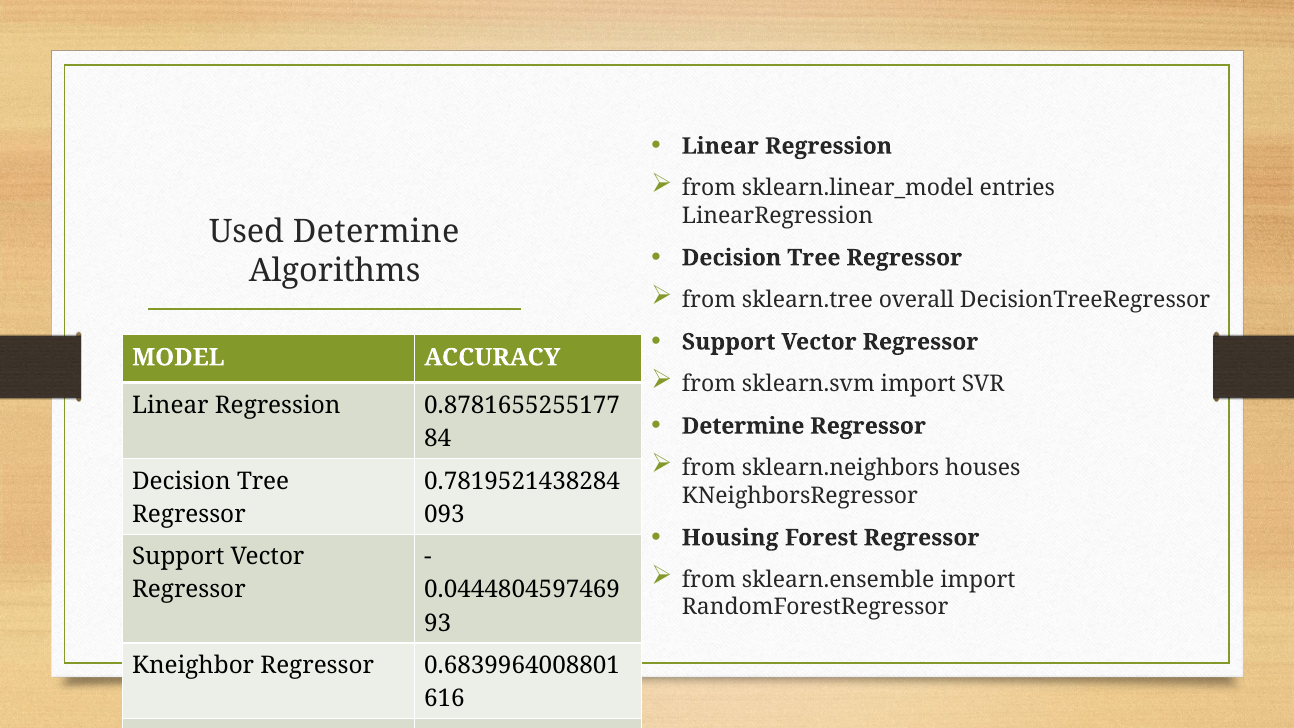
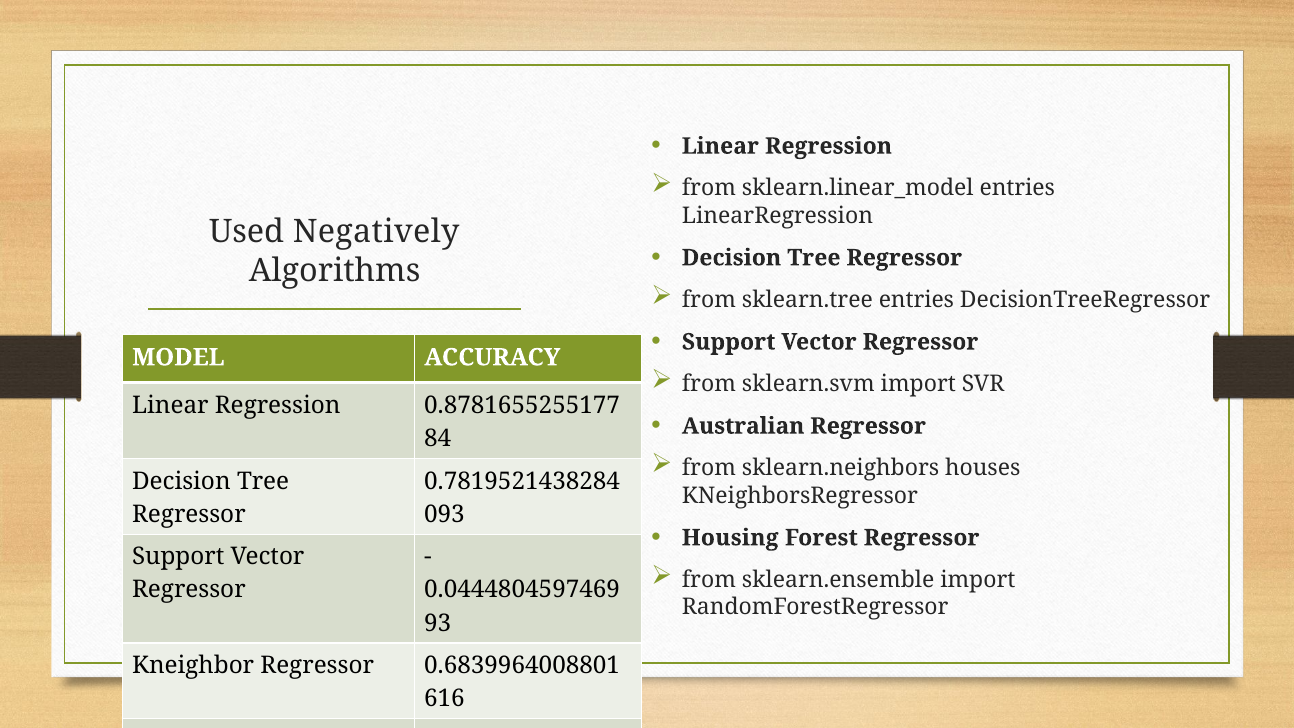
Used Determine: Determine -> Negatively
sklearn.tree overall: overall -> entries
Determine at (743, 426): Determine -> Australian
